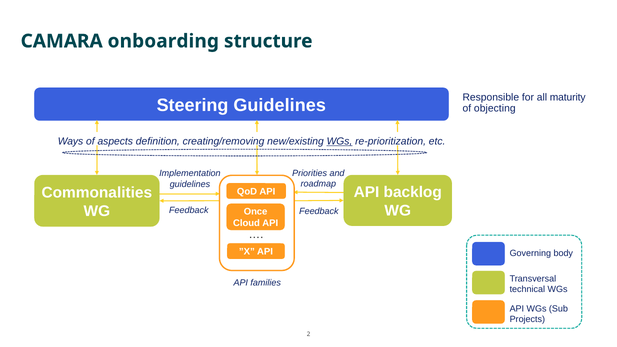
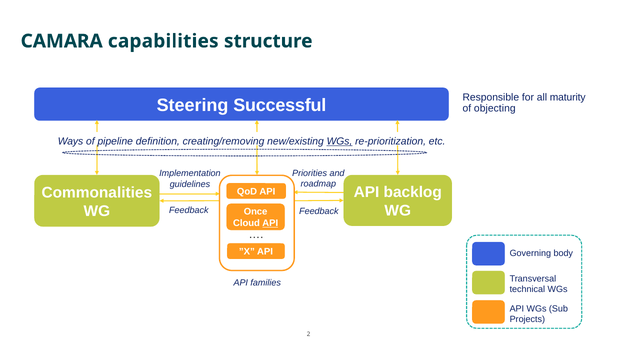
onboarding: onboarding -> capabilities
Steering Guidelines: Guidelines -> Successful
aspects: aspects -> pipeline
API at (270, 223) underline: none -> present
